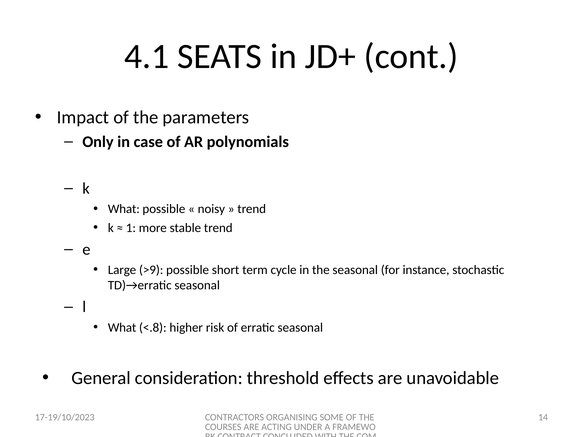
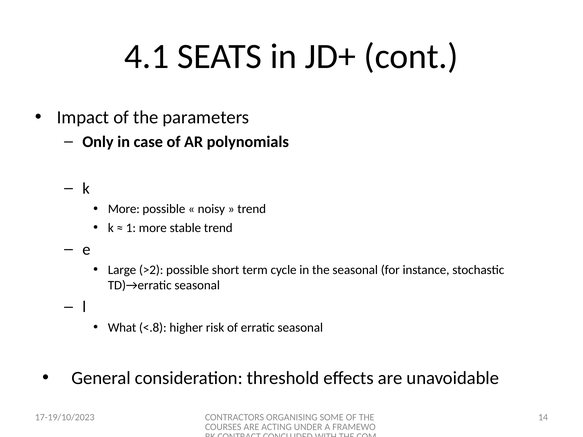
What at (124, 209): What -> More
>9: >9 -> >2
